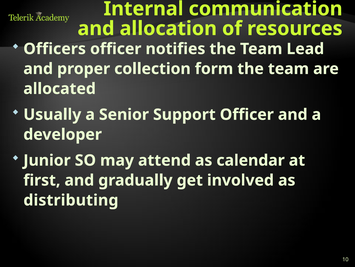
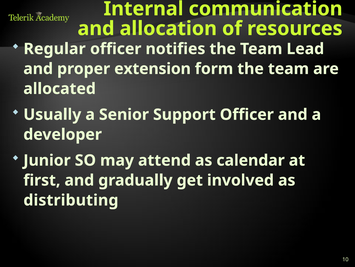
Officers: Officers -> Regular
collection: collection -> extension
